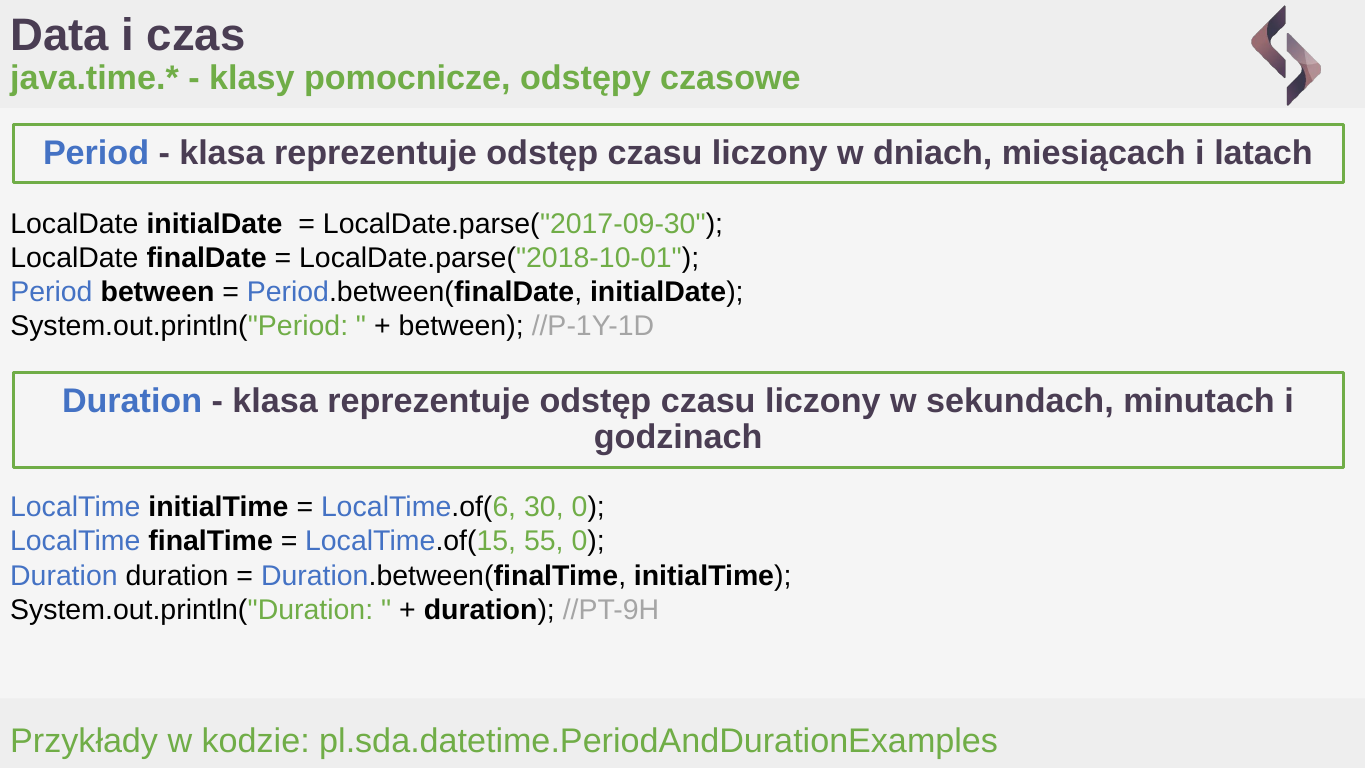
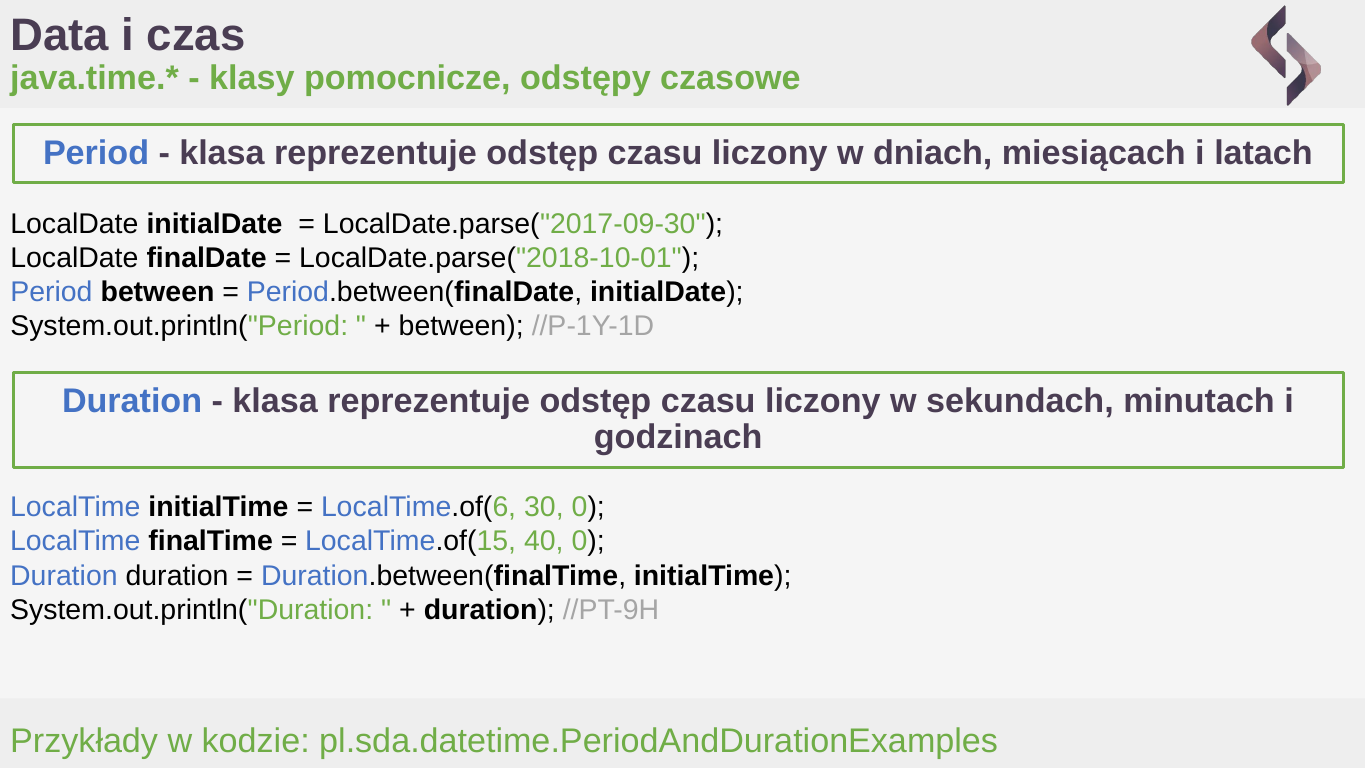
55: 55 -> 40
